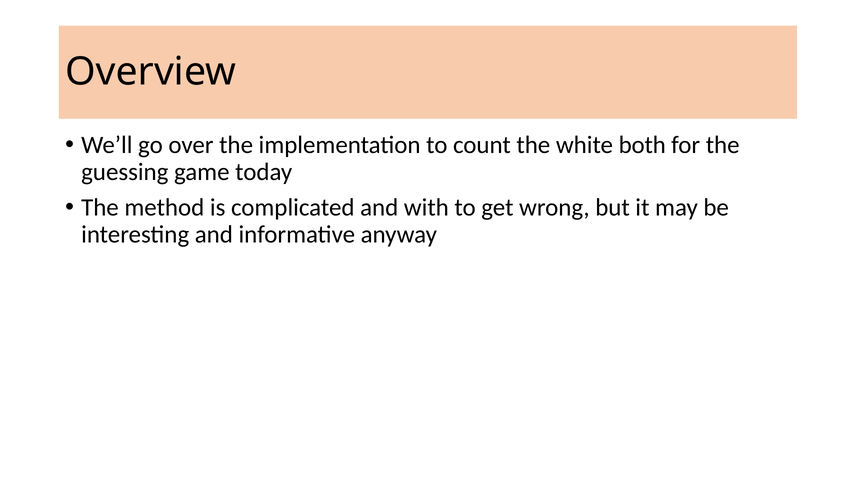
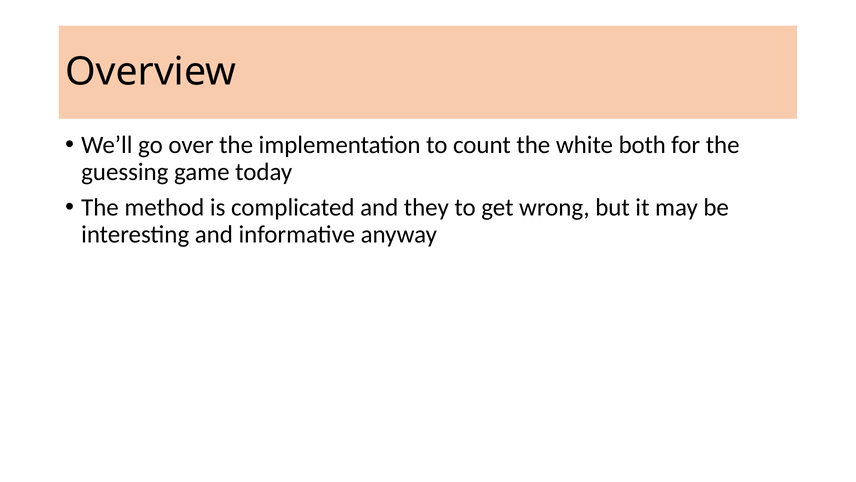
with: with -> they
